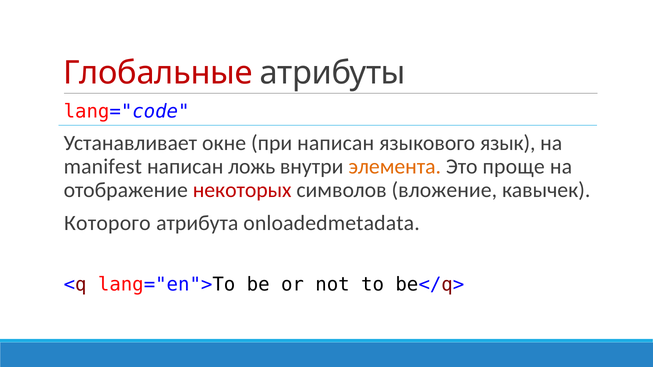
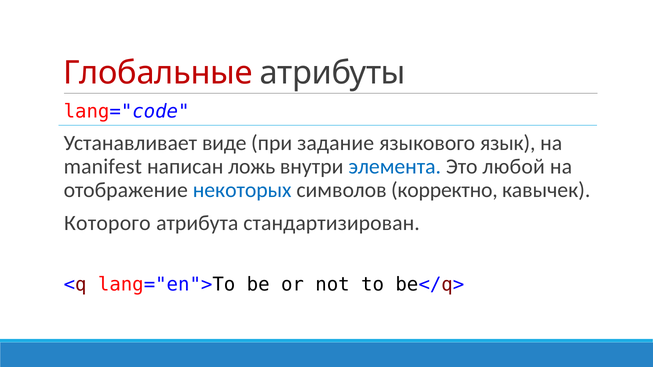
окне: окне -> виде
при написан: написан -> задание
элемента colour: orange -> blue
проще: проще -> любой
некоторых colour: red -> blue
вложение: вложение -> корректно
onloadedmetadata: onloadedmetadata -> стандартизирован
